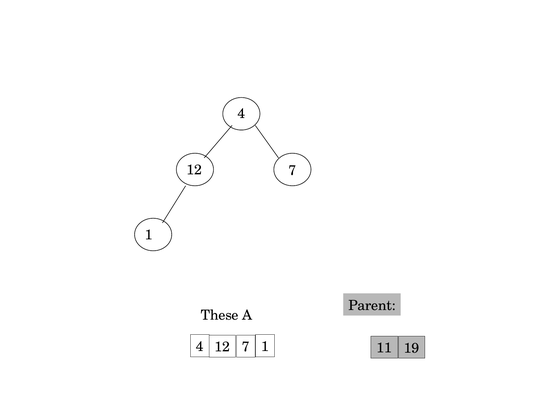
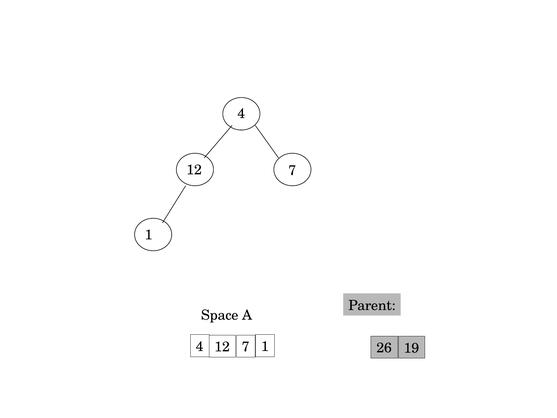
These: These -> Space
11: 11 -> 26
